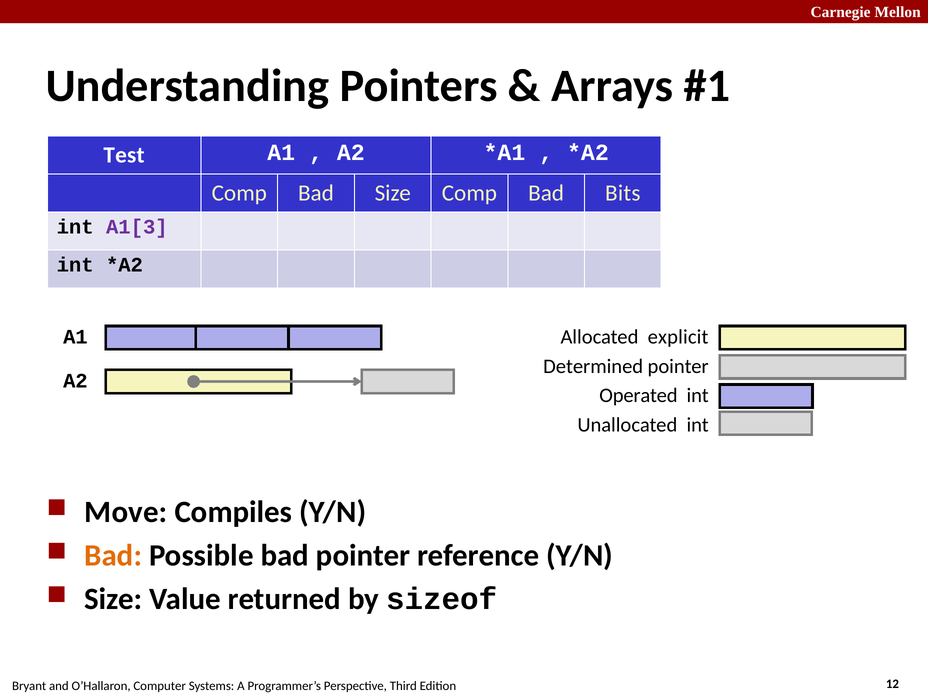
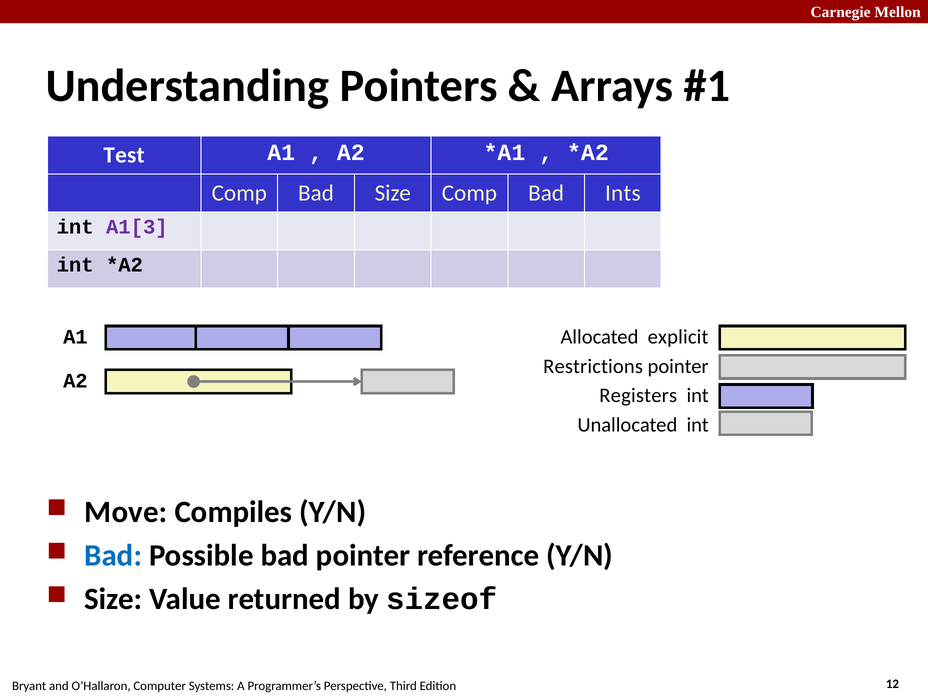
Bits: Bits -> Ints
Determined: Determined -> Restrictions
Operated: Operated -> Registers
Bad at (113, 556) colour: orange -> blue
